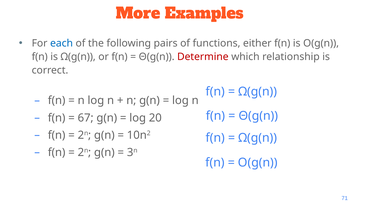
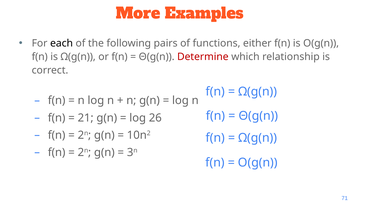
each colour: blue -> black
67: 67 -> 21
20: 20 -> 26
